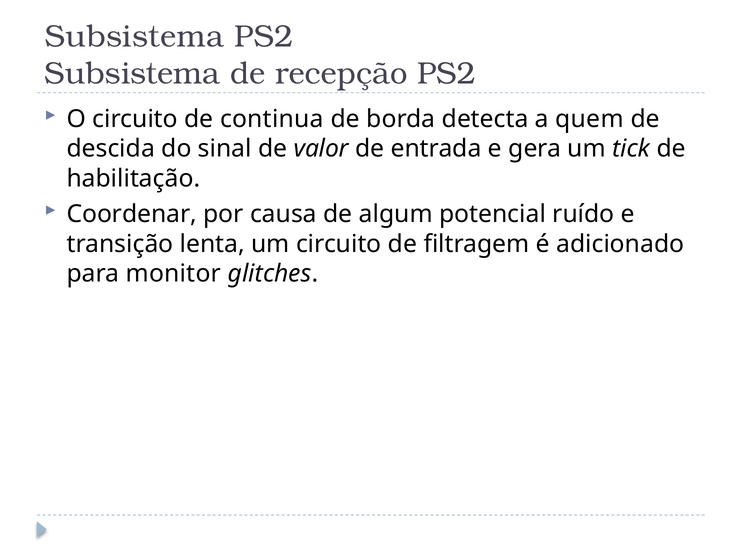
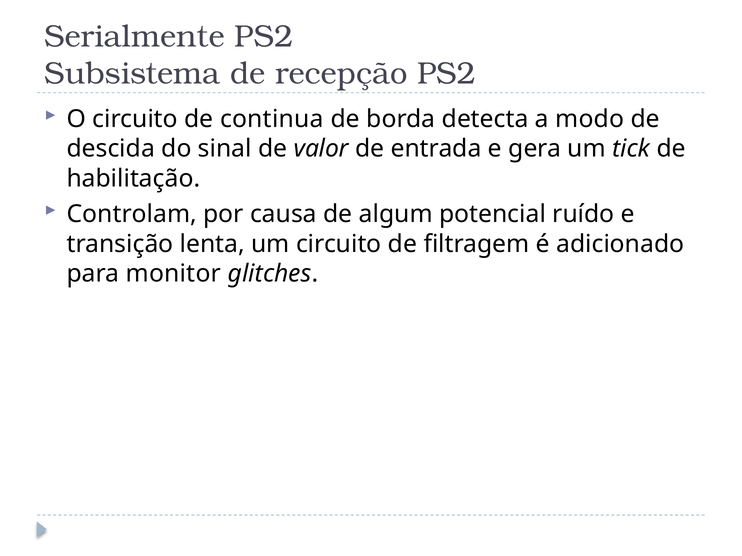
Subsistema at (134, 37): Subsistema -> Serialmente
quem: quem -> modo
Coordenar: Coordenar -> Controlam
